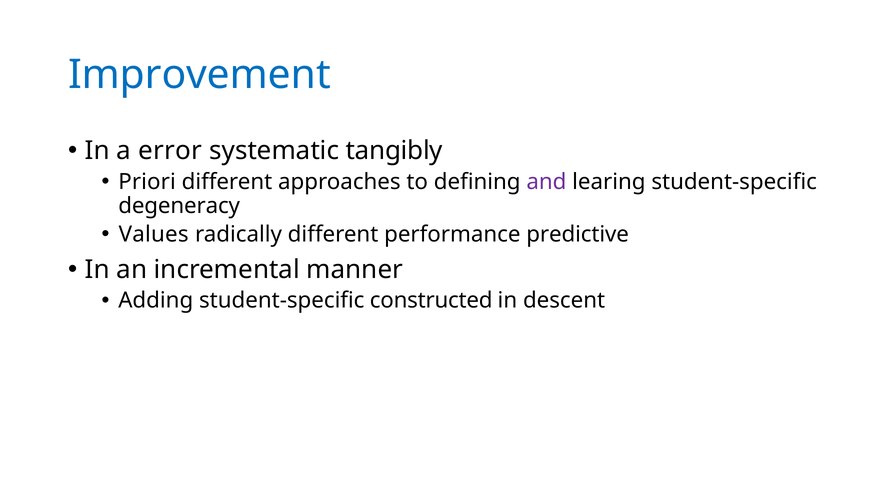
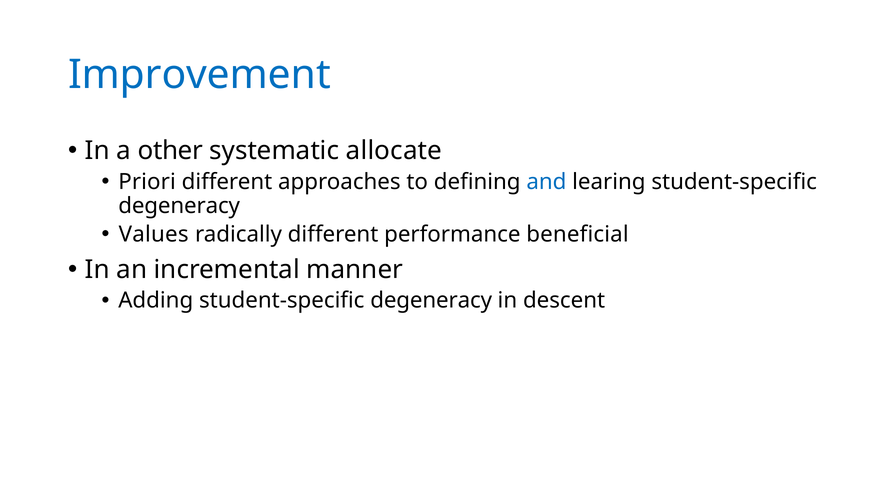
error: error -> other
tangibly: tangibly -> allocate
and colour: purple -> blue
predictive: predictive -> beneficial
Adding student-specific constructed: constructed -> degeneracy
